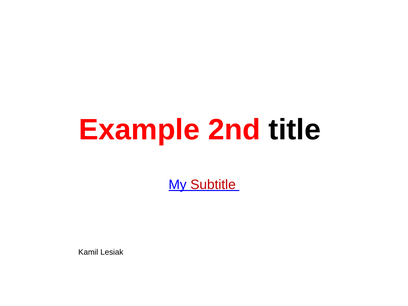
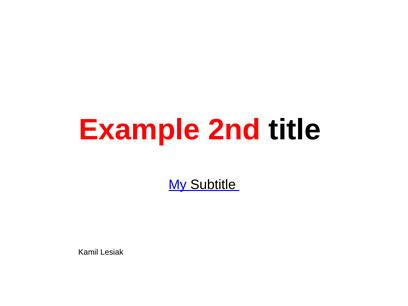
Subtitle colour: red -> black
